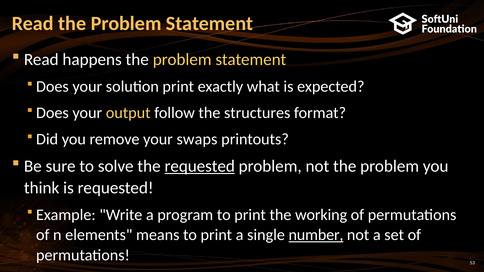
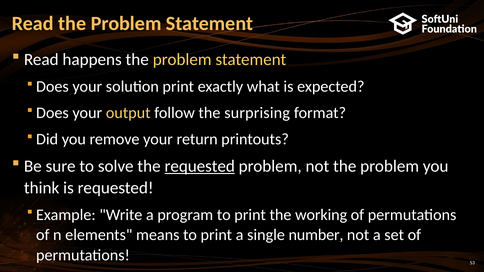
structures: structures -> surprising
swaps: swaps -> return
number underline: present -> none
